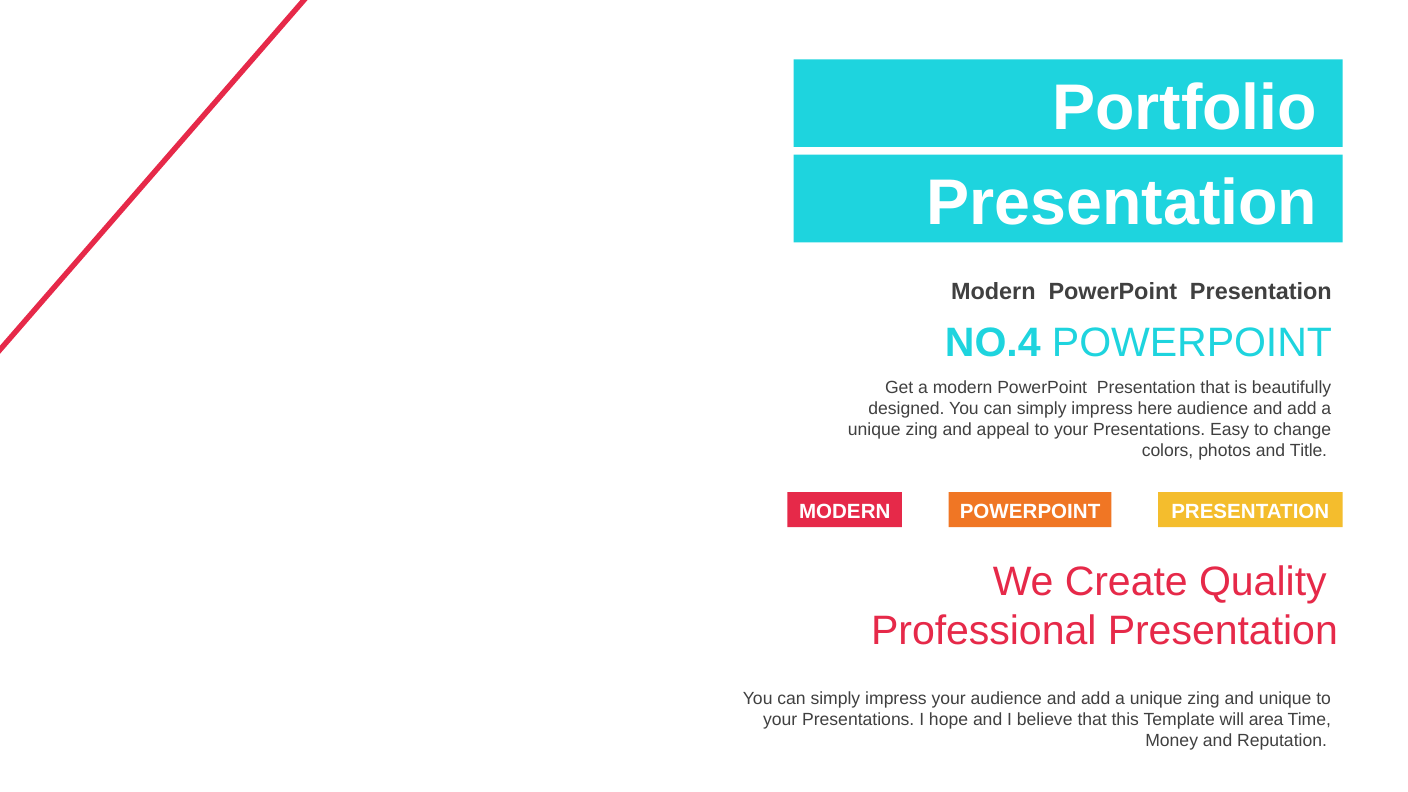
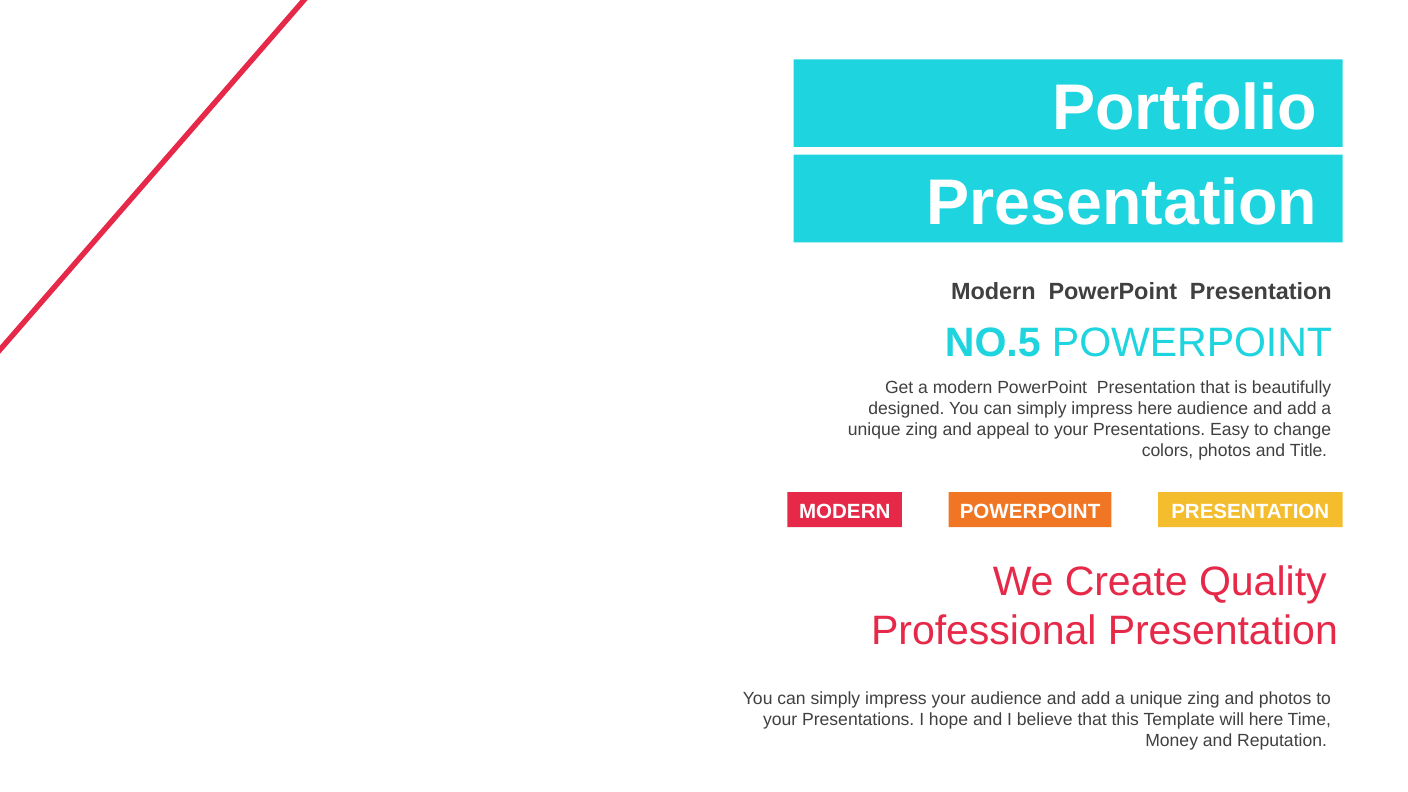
NO.4: NO.4 -> NO.5
and unique: unique -> photos
will area: area -> here
